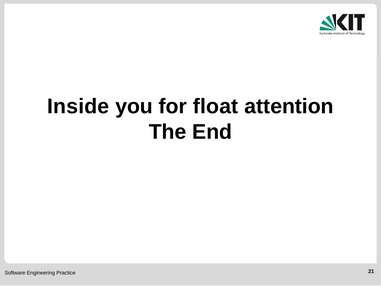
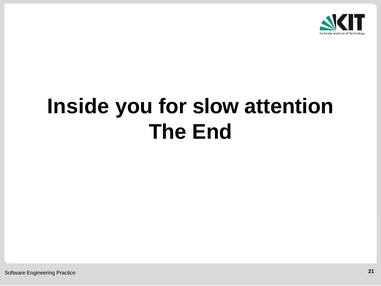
float: float -> slow
